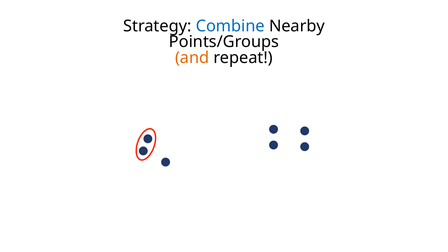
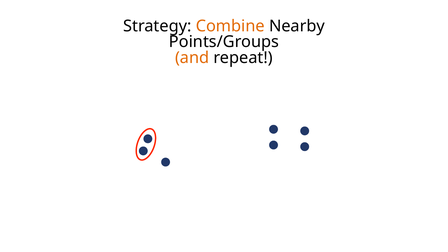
Combine colour: blue -> orange
